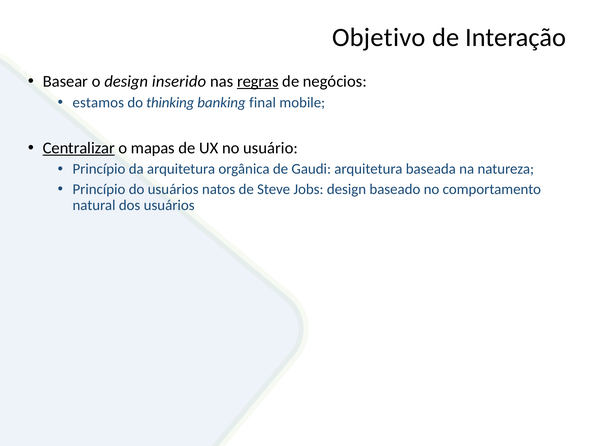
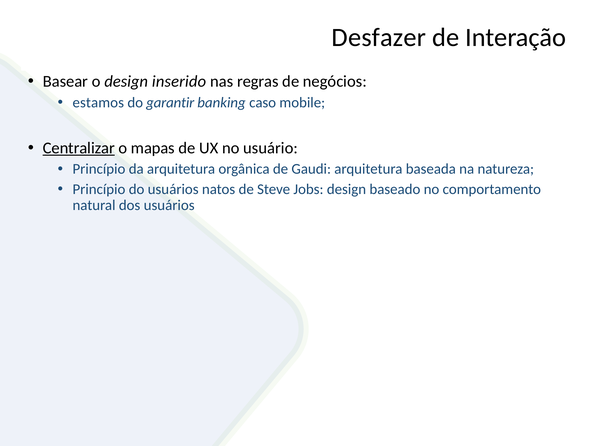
Objetivo: Objetivo -> Desfazer
regras underline: present -> none
thinking: thinking -> garantir
final: final -> caso
